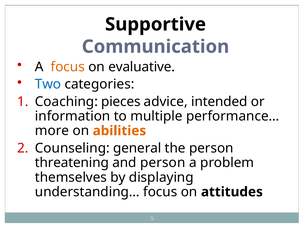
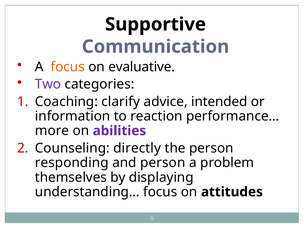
Two colour: blue -> purple
pieces: pieces -> clarify
multiple: multiple -> reaction
abilities colour: orange -> purple
general: general -> directly
threatening: threatening -> responding
